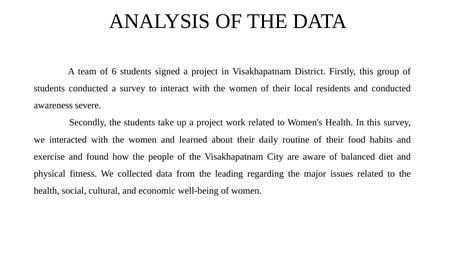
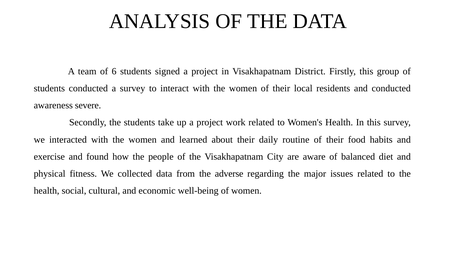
leading: leading -> adverse
